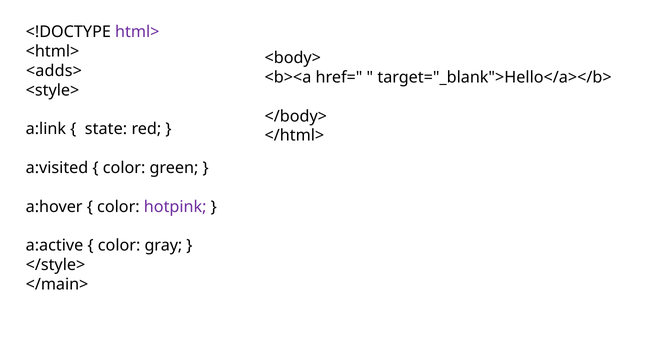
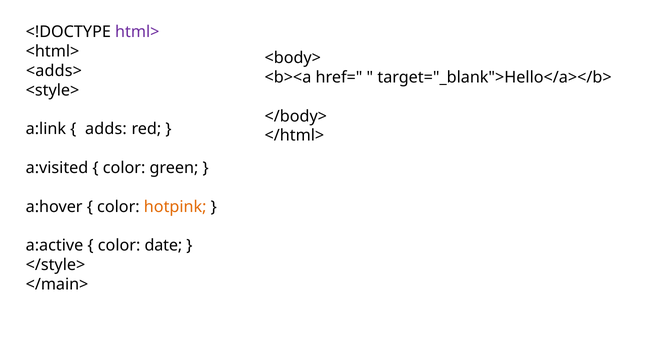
state: state -> adds
hotpink colour: purple -> orange
gray: gray -> date
